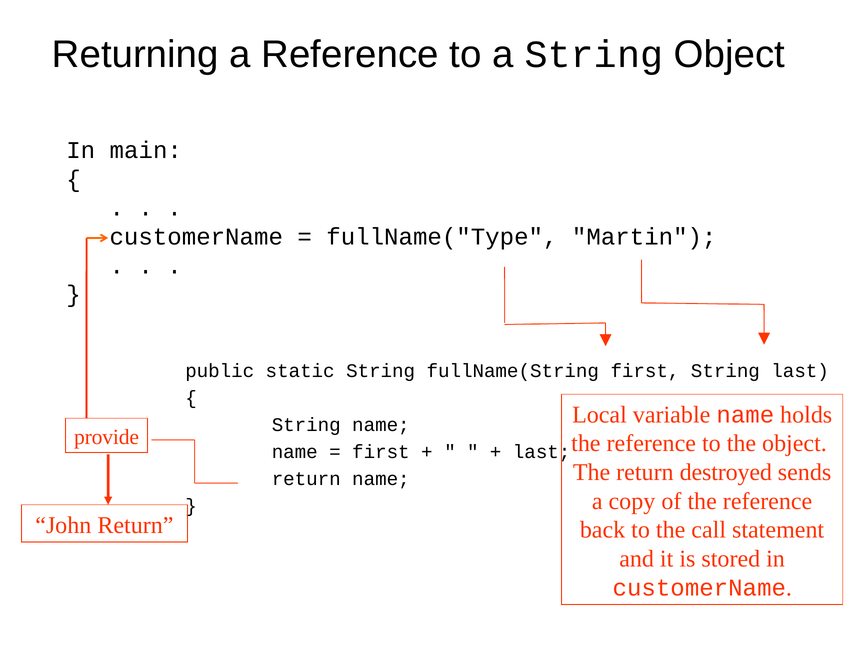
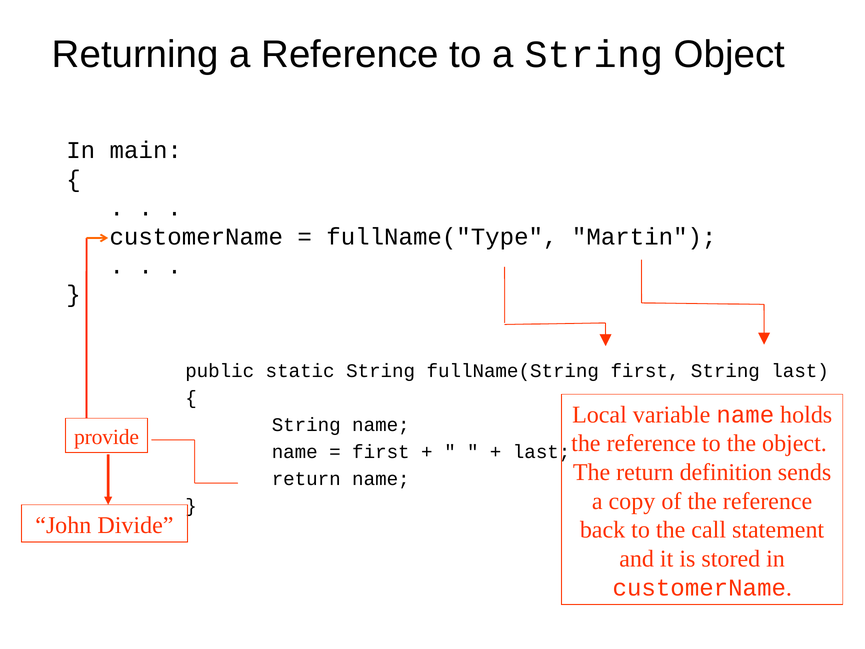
destroyed: destroyed -> definition
John Return: Return -> Divide
